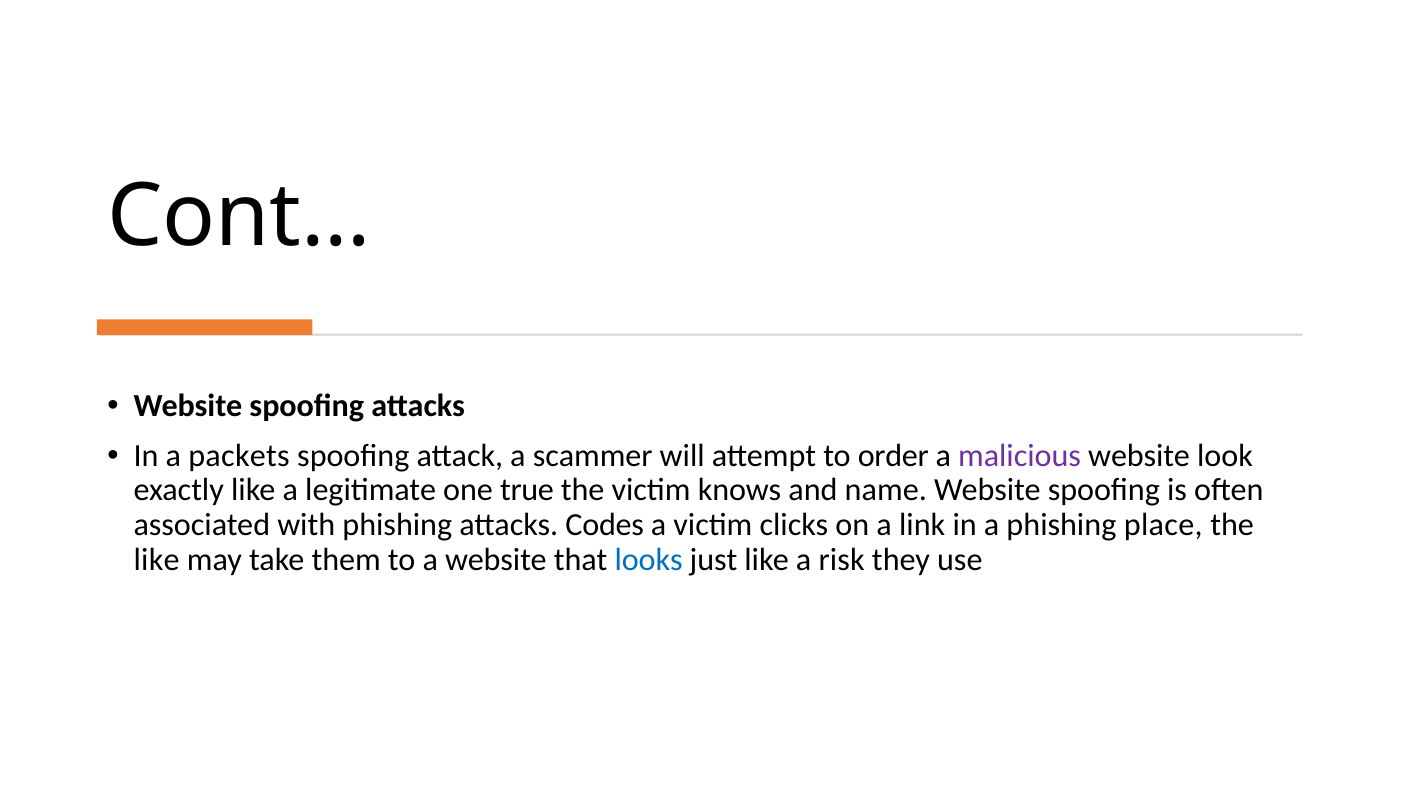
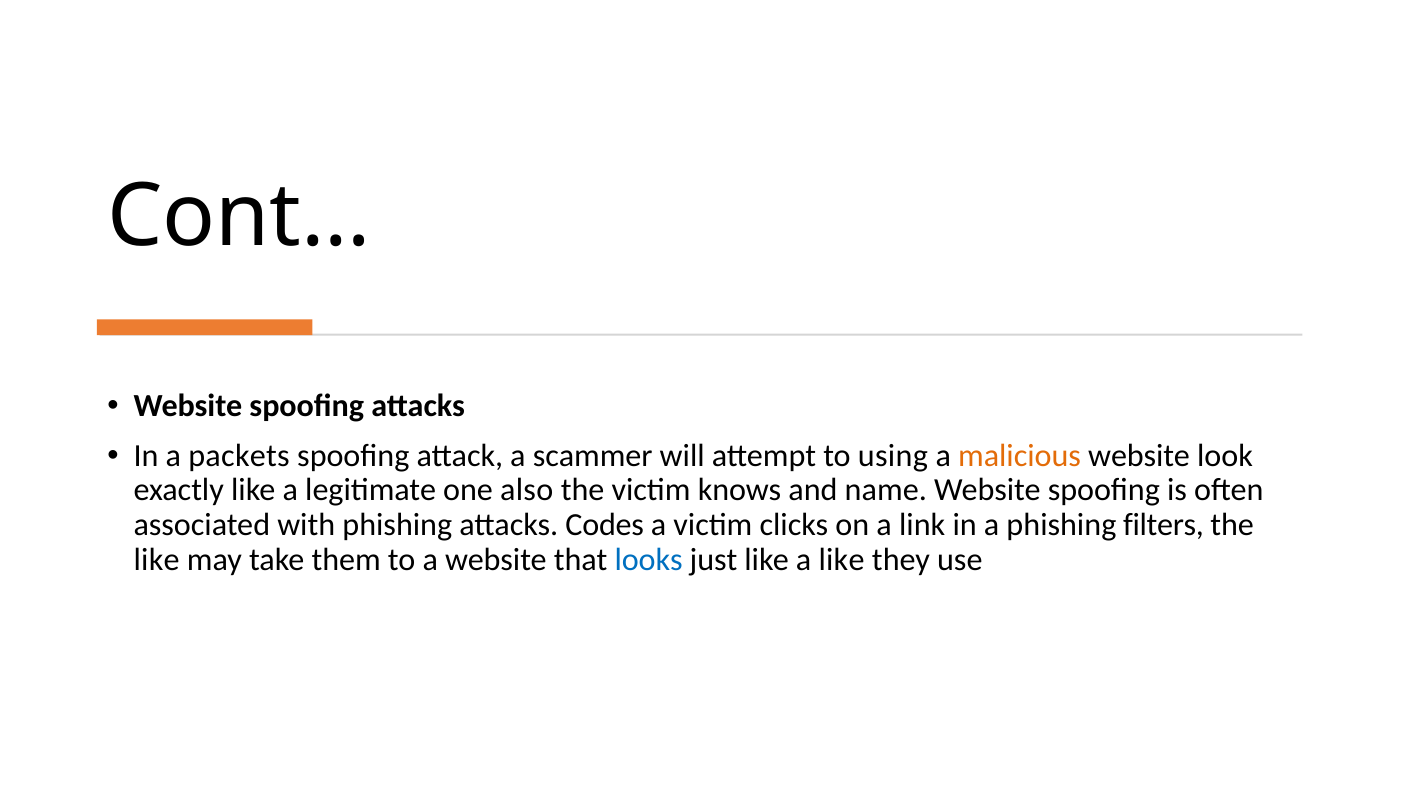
order: order -> using
malicious colour: purple -> orange
true: true -> also
place: place -> filters
a risk: risk -> like
